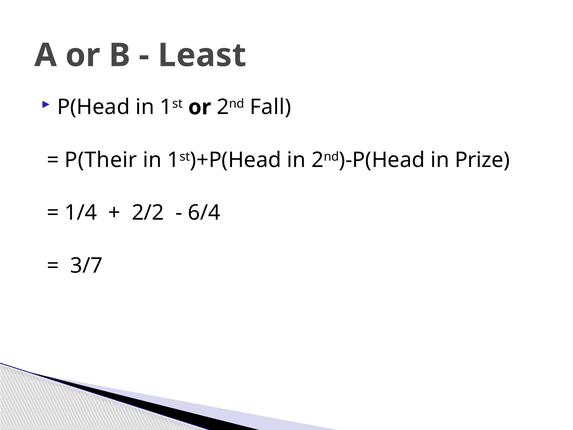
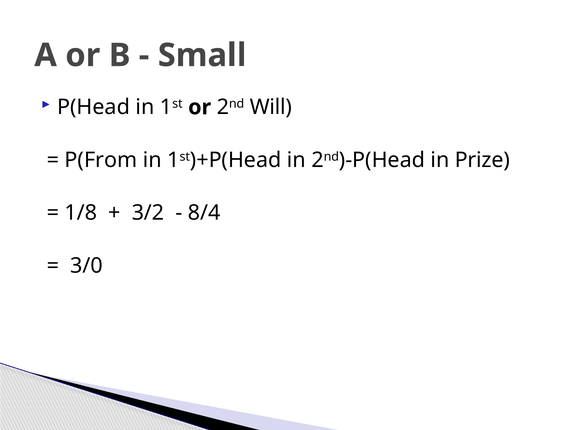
Least: Least -> Small
Fall: Fall -> Will
P(Their: P(Their -> P(From
1/4: 1/4 -> 1/8
2/2: 2/2 -> 3/2
6/4: 6/4 -> 8/4
3/7: 3/7 -> 3/0
